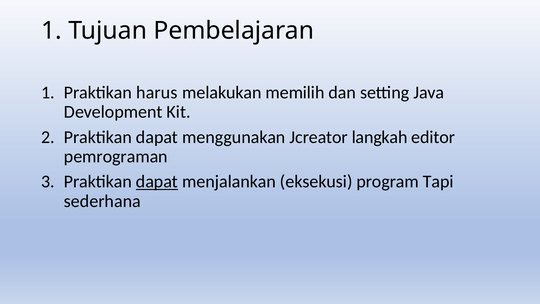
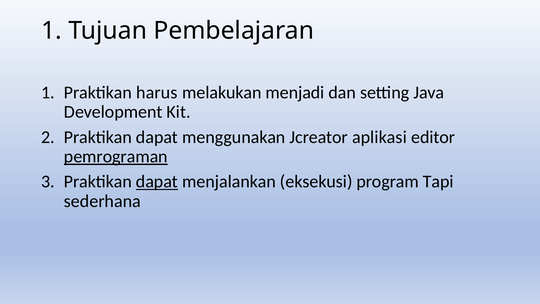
memilih: memilih -> menjadi
langkah: langkah -> aplikasi
pemrograman underline: none -> present
